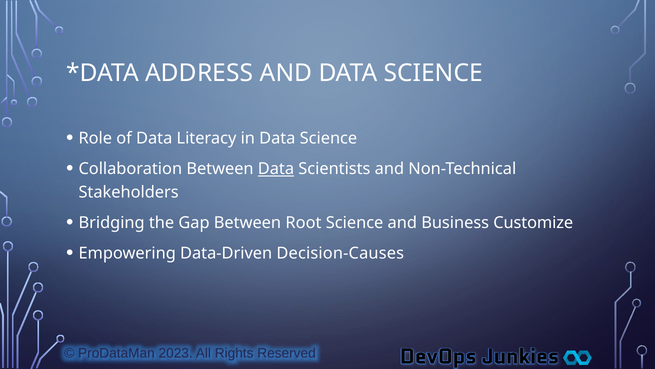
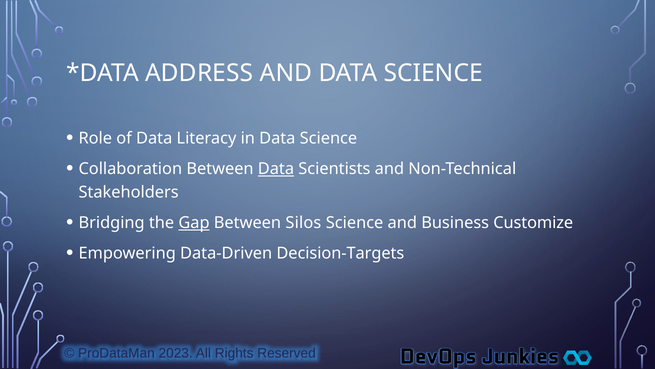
Gap underline: none -> present
Root: Root -> Silos
Decision-Causes: Decision-Causes -> Decision-Targets
